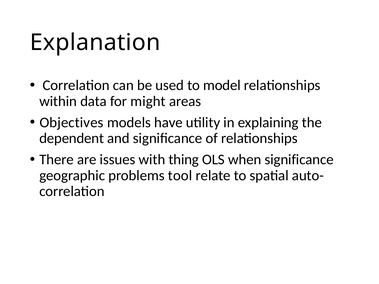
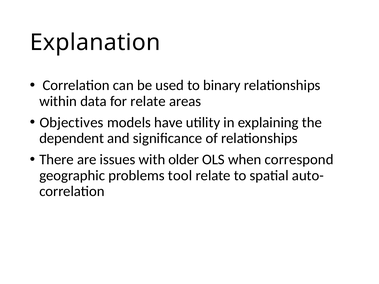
model: model -> binary
for might: might -> relate
thing: thing -> older
when significance: significance -> correspond
